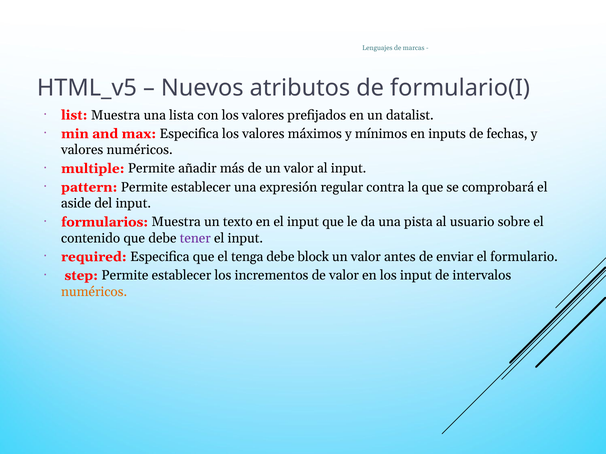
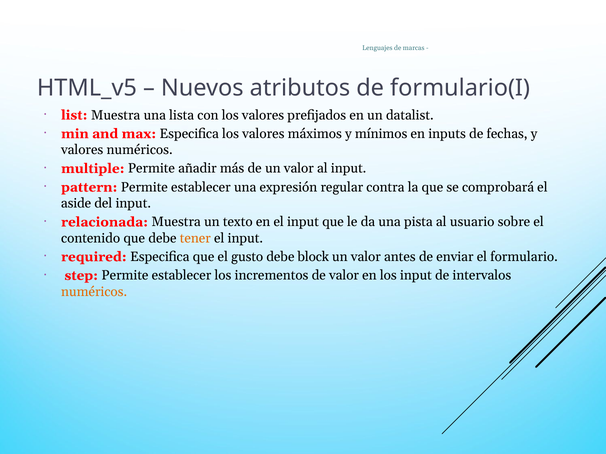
formularios: formularios -> relacionada
tener colour: purple -> orange
tenga: tenga -> gusto
